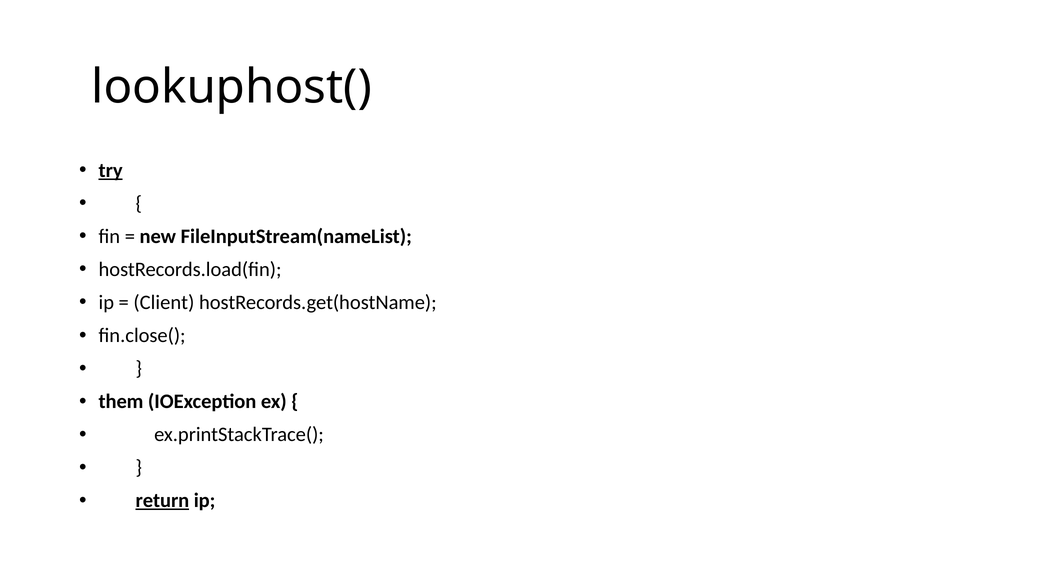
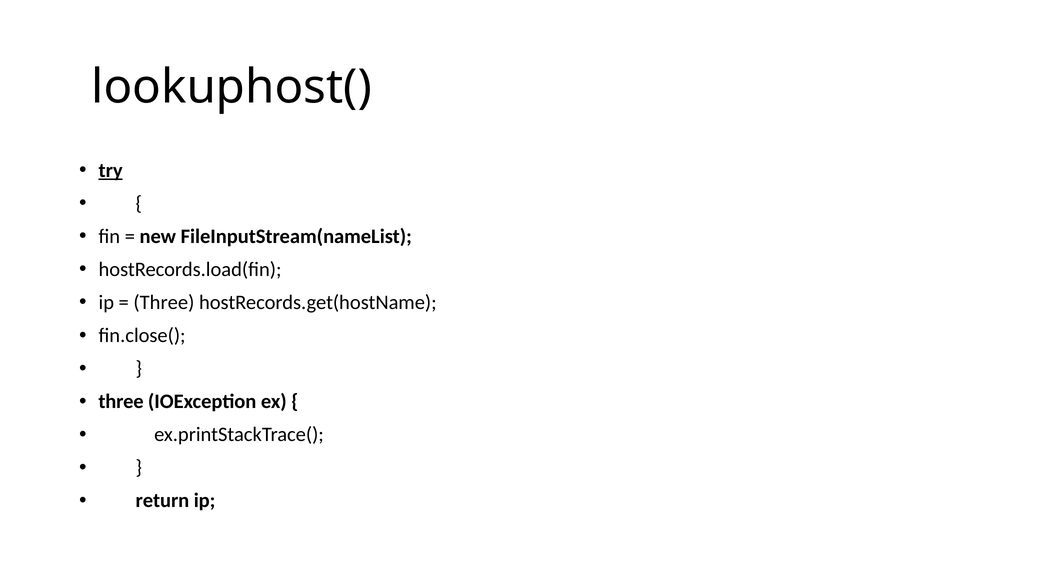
Client at (164, 302): Client -> Three
them at (121, 401): them -> three
return underline: present -> none
